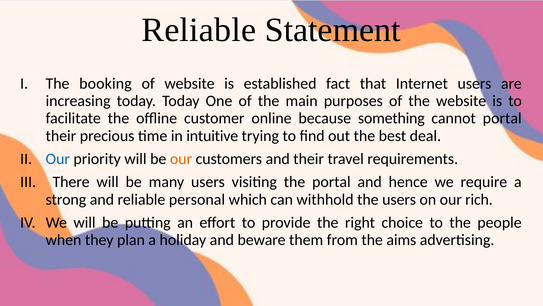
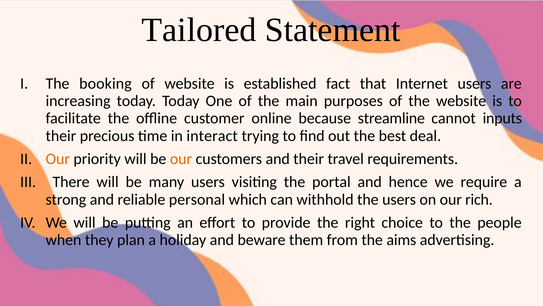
Reliable at (199, 30): Reliable -> Tailored
something: something -> streamline
cannot portal: portal -> inputs
intuitive: intuitive -> interact
Our at (58, 159) colour: blue -> orange
